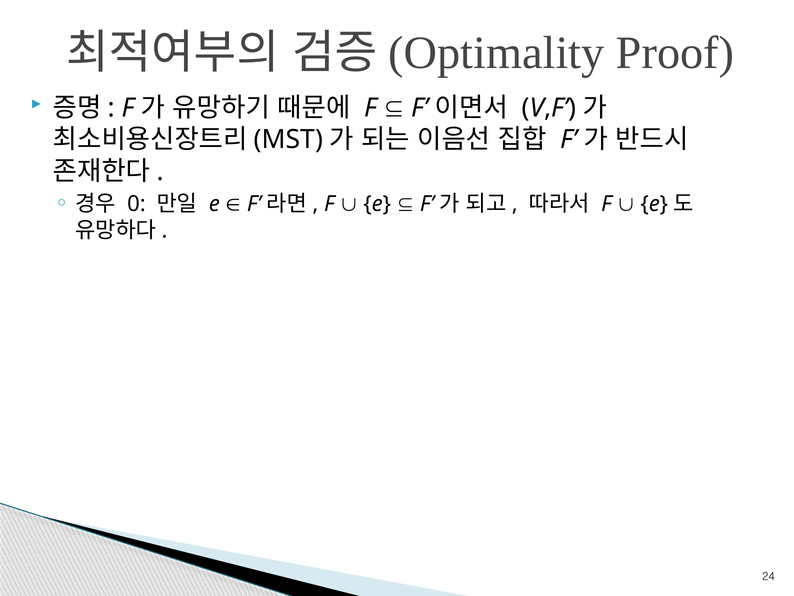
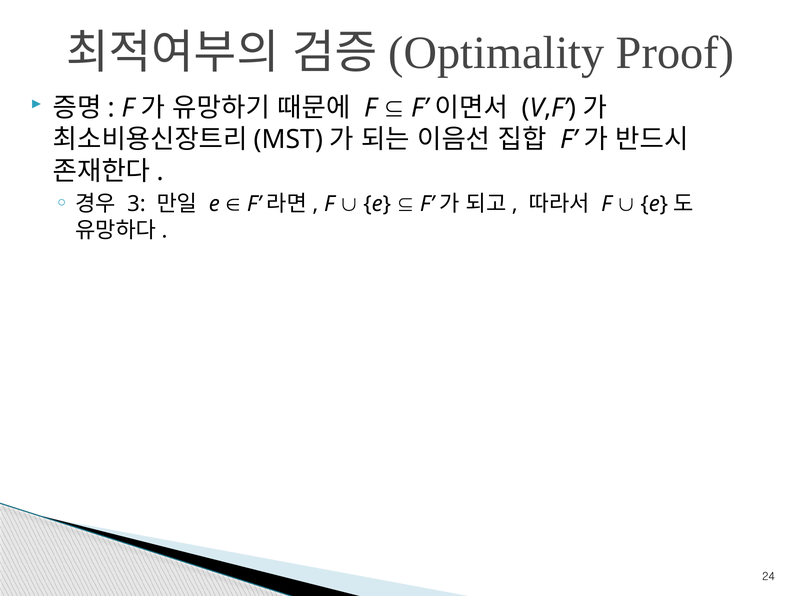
0: 0 -> 3
